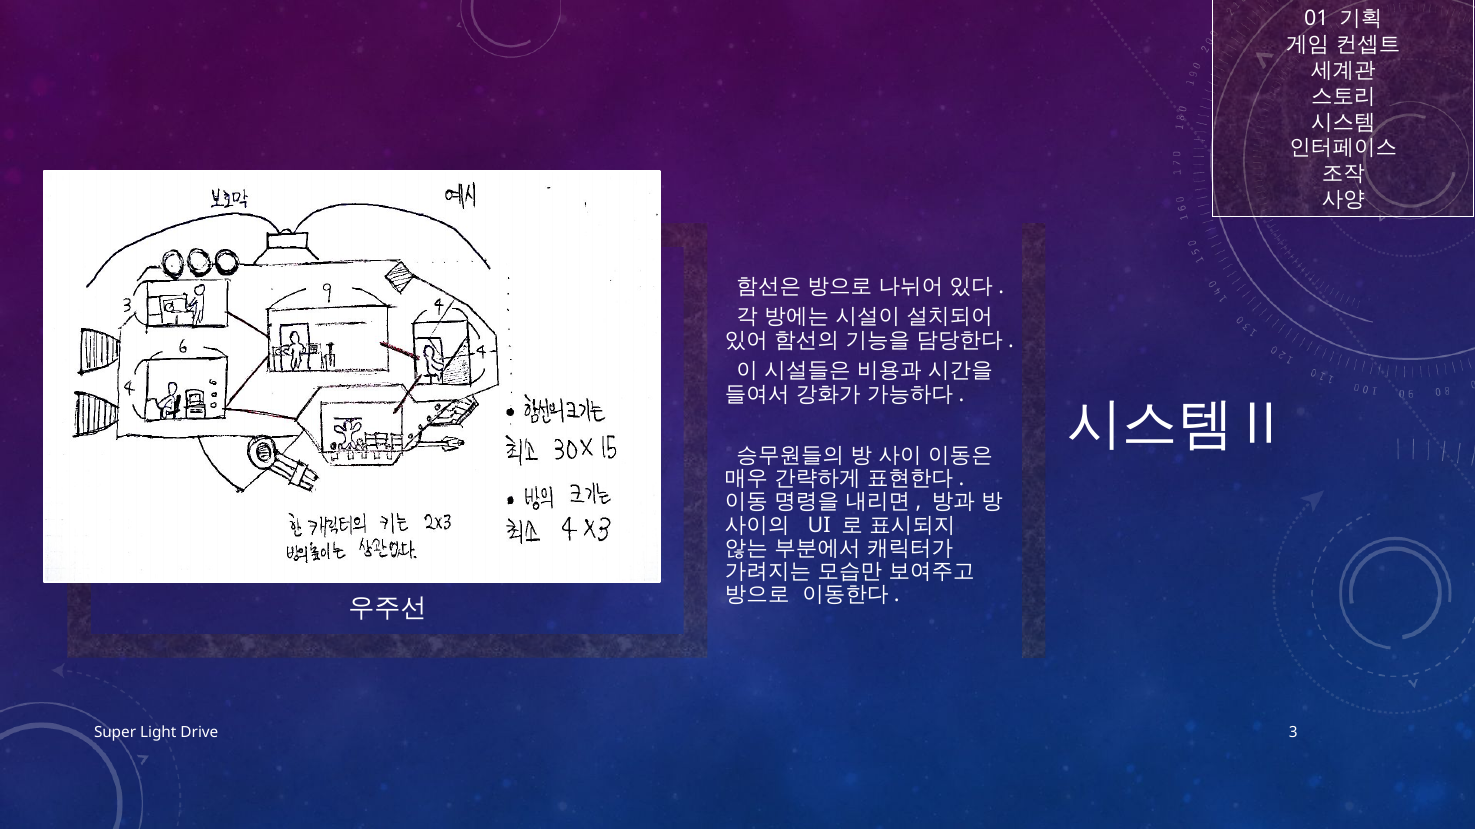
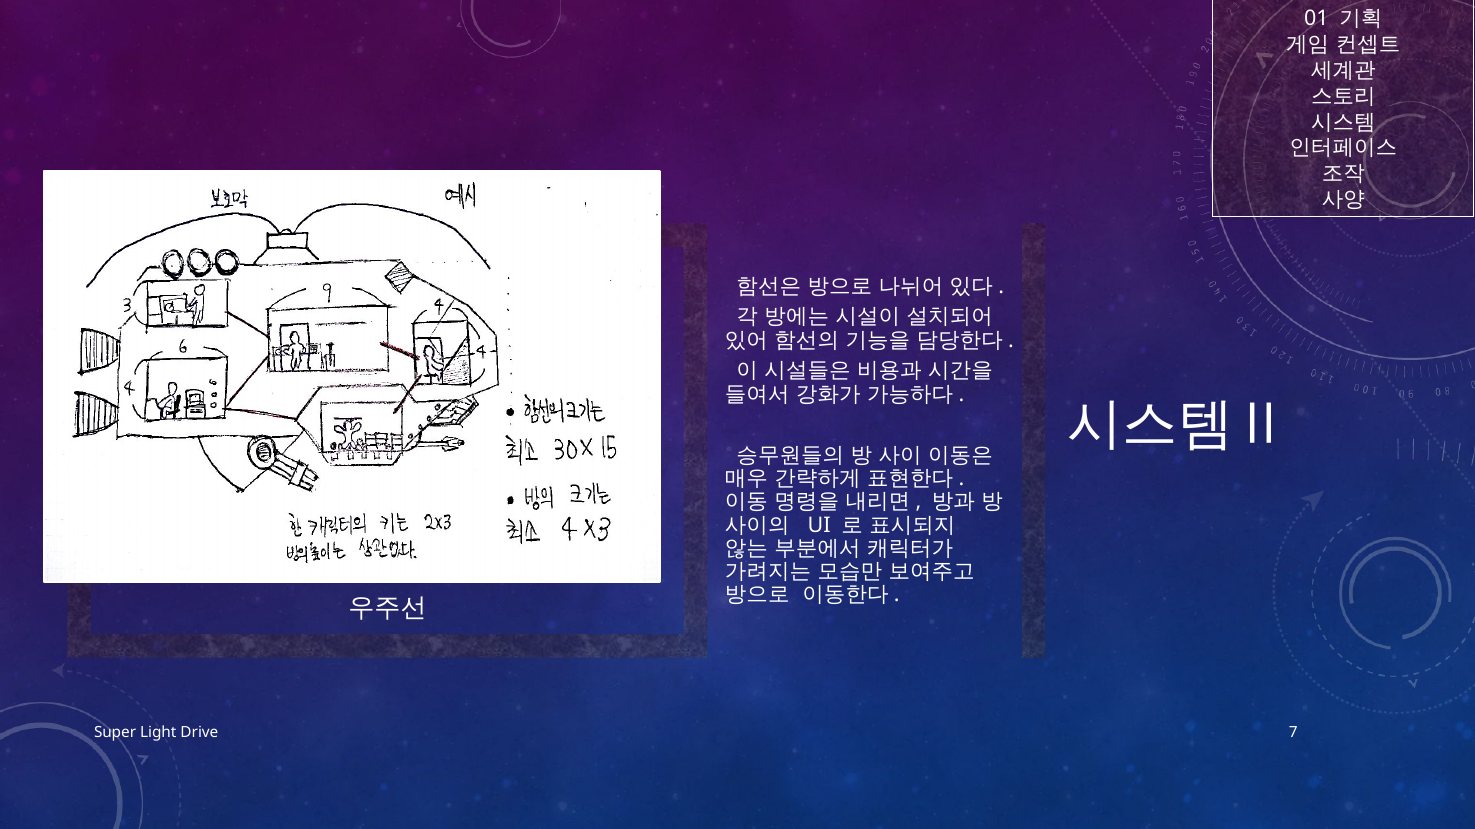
3: 3 -> 7
